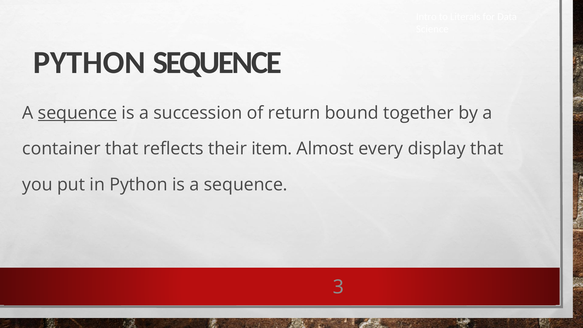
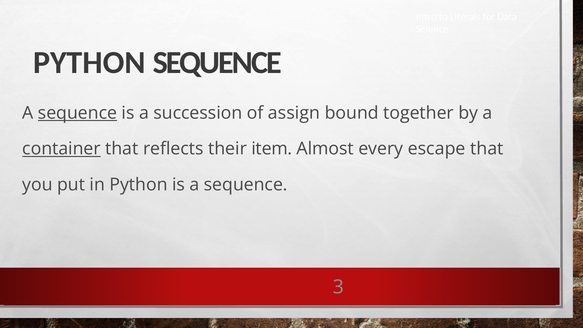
return: return -> assign
container underline: none -> present
display: display -> escape
